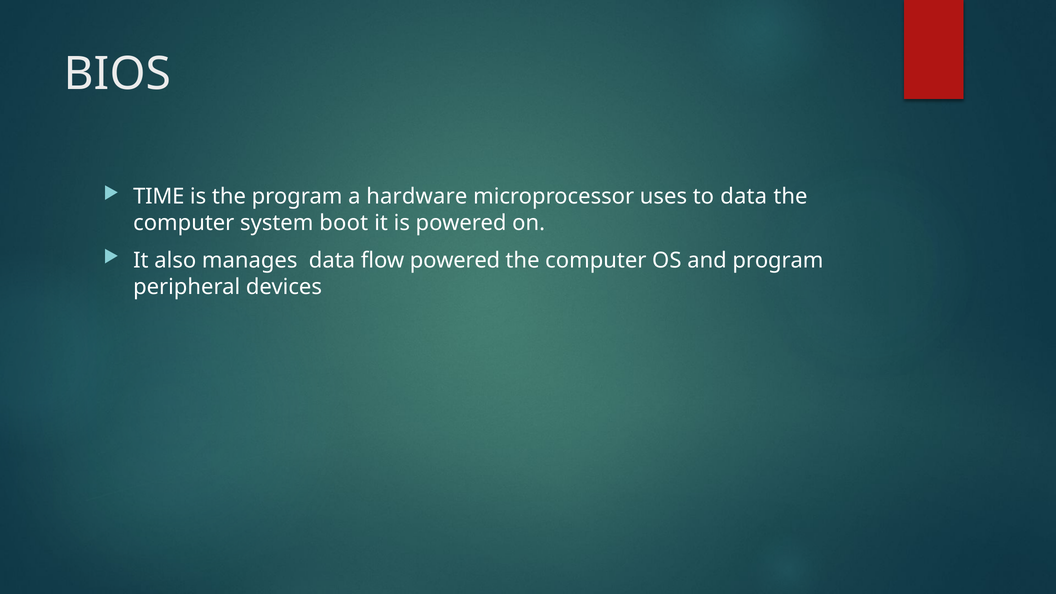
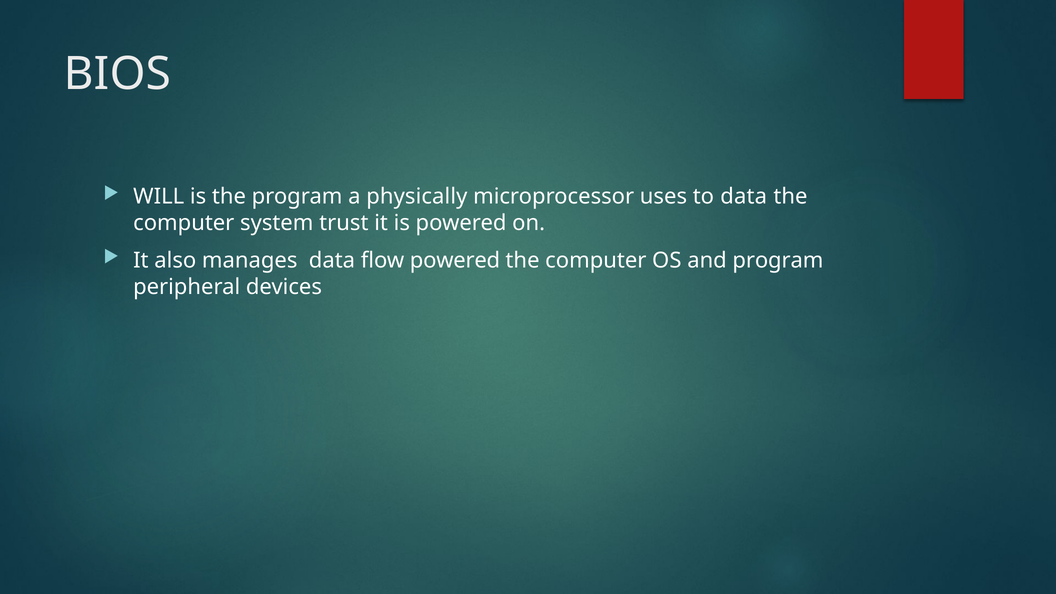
TIME: TIME -> WILL
hardware: hardware -> physically
boot: boot -> trust
